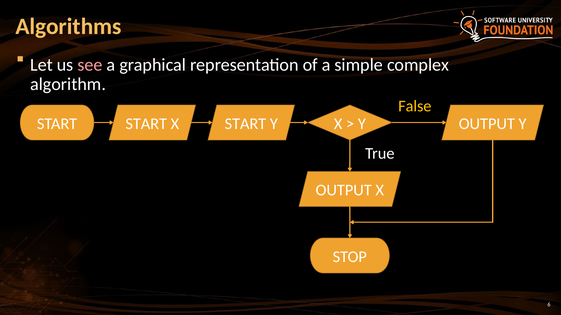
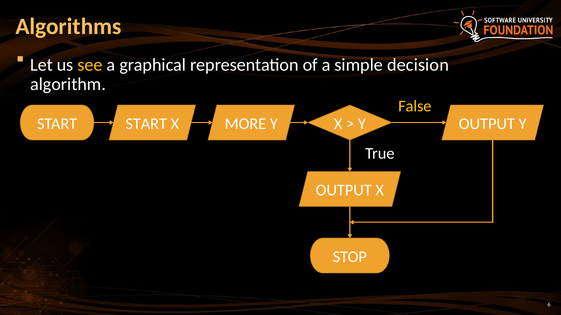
see colour: pink -> yellow
complex: complex -> decision
X START: START -> MORE
